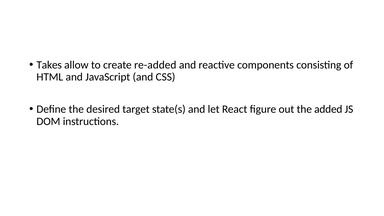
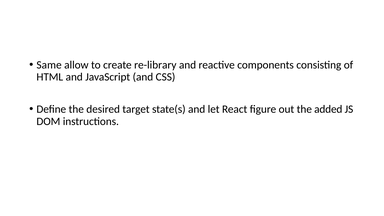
Takes: Takes -> Same
re-added: re-added -> re-library
